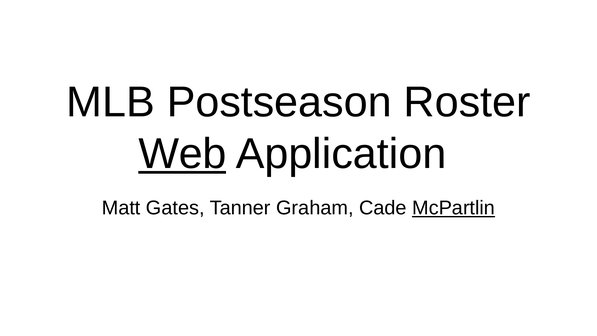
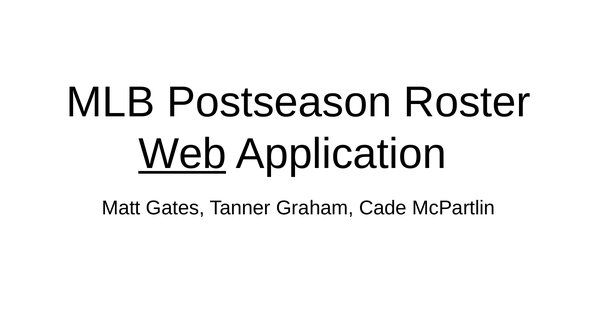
McPartlin underline: present -> none
